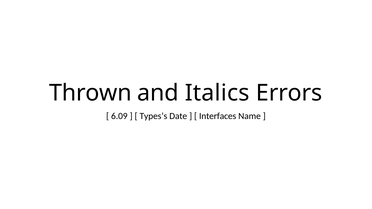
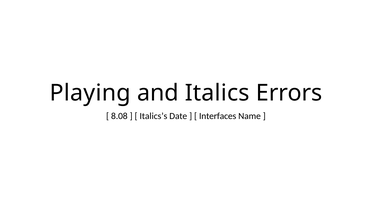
Thrown: Thrown -> Playing
6.09: 6.09 -> 8.08
Types’s: Types’s -> Italics’s
